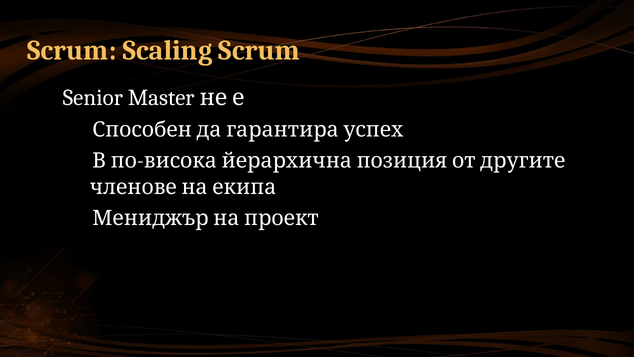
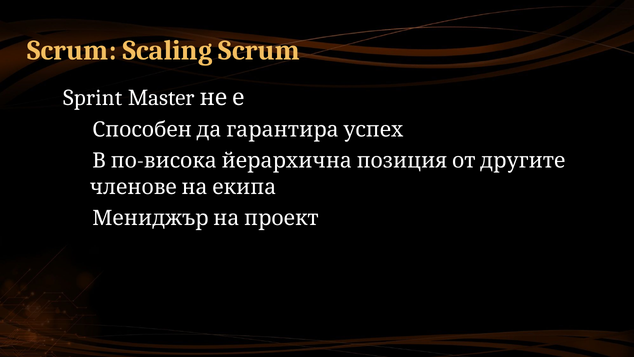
Senior: Senior -> Sprint
